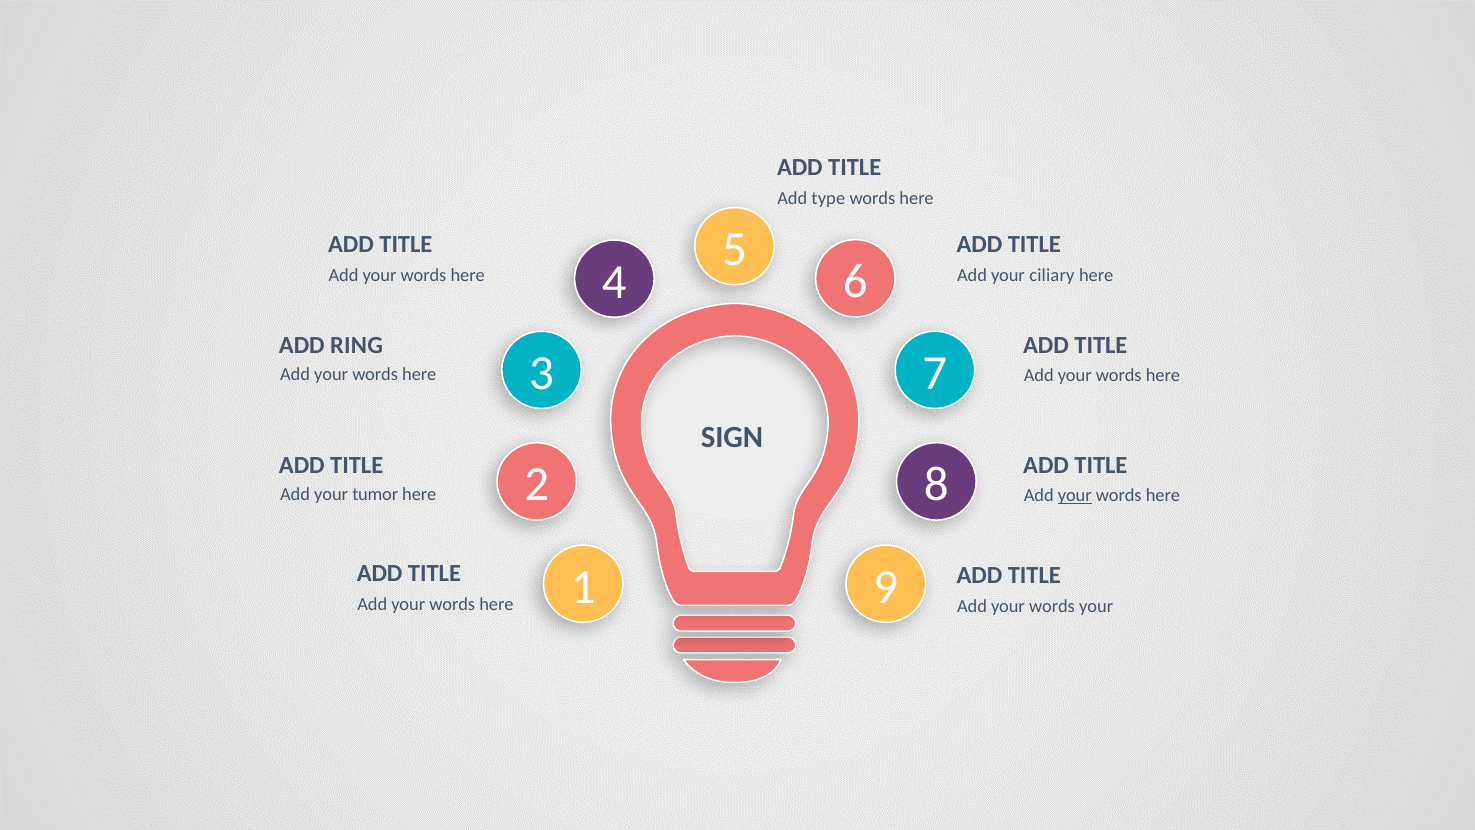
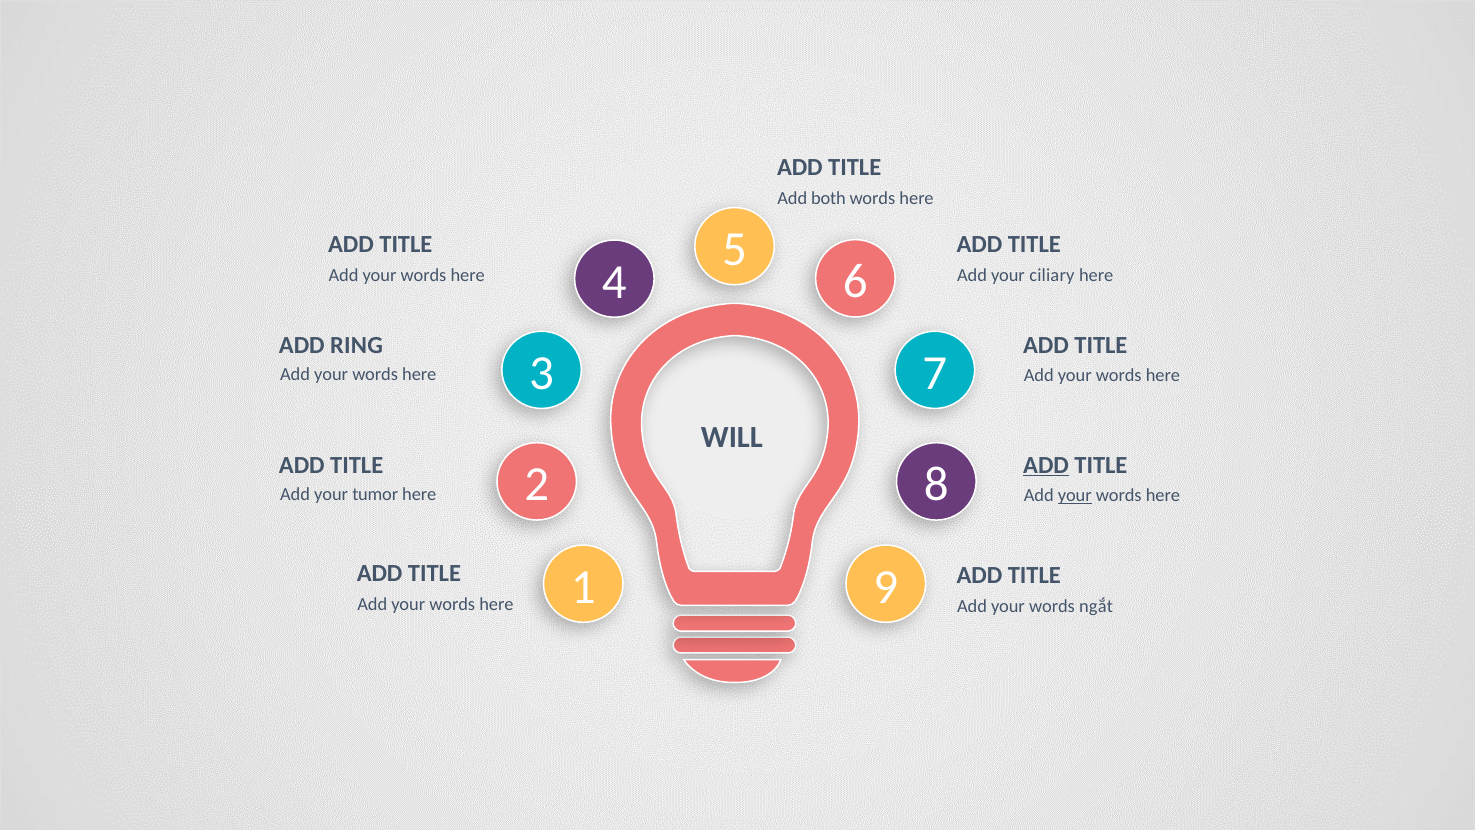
type: type -> both
SIGN: SIGN -> WILL
ADD at (1046, 465) underline: none -> present
words your: your -> ngắt
